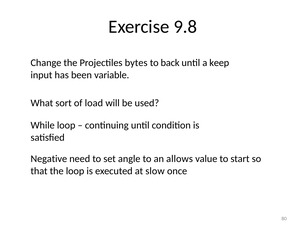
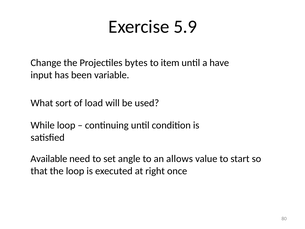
9.8: 9.8 -> 5.9
back: back -> item
keep: keep -> have
Negative: Negative -> Available
slow: slow -> right
